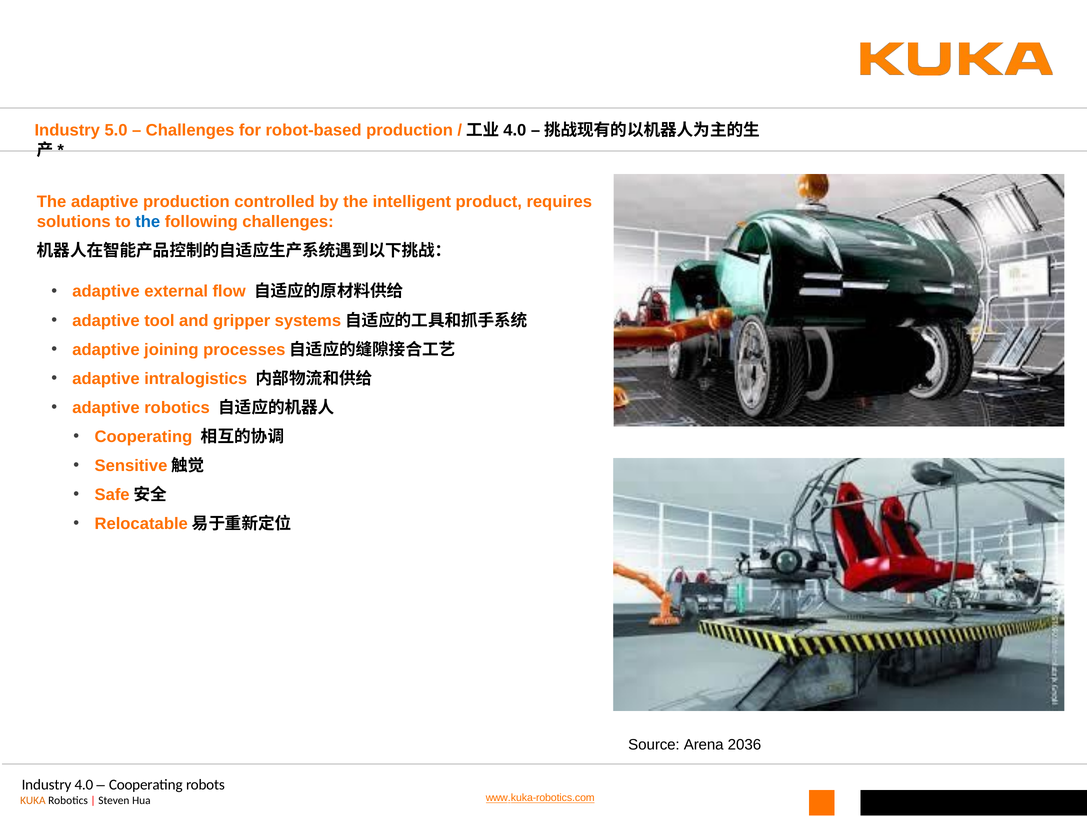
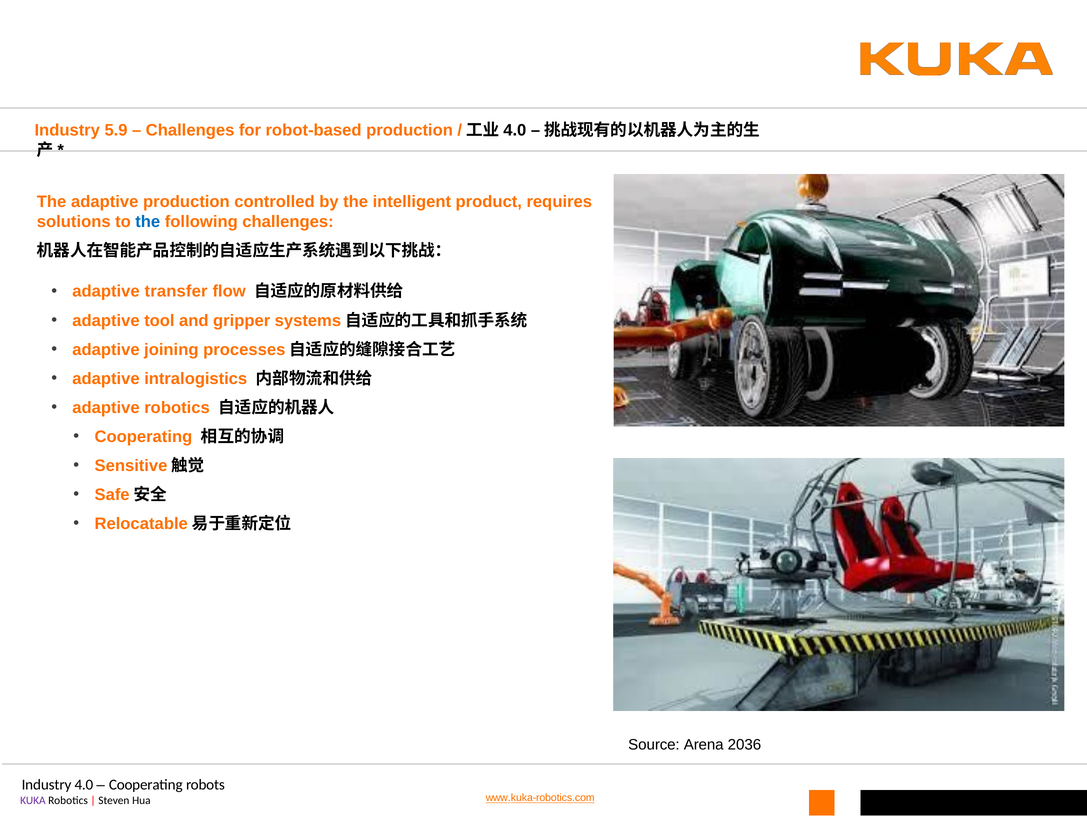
5.0: 5.0 -> 5.9
external: external -> transfer
KUKA at (33, 801) colour: orange -> purple
